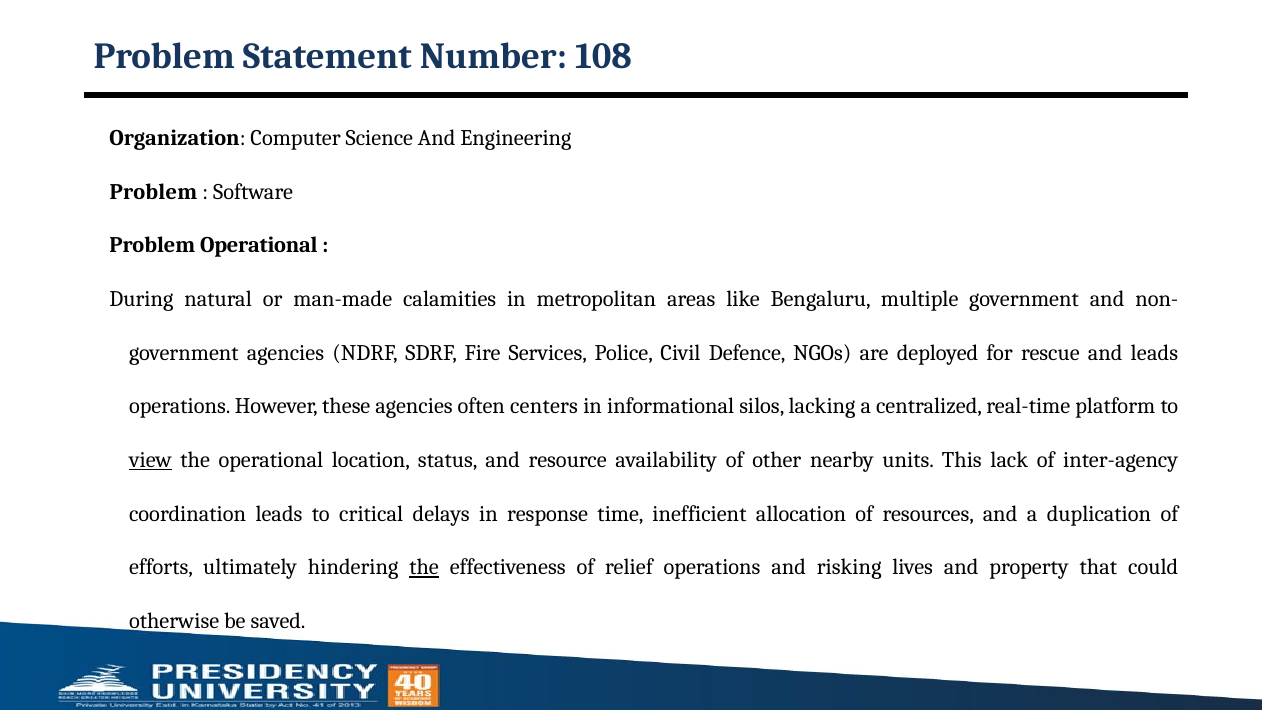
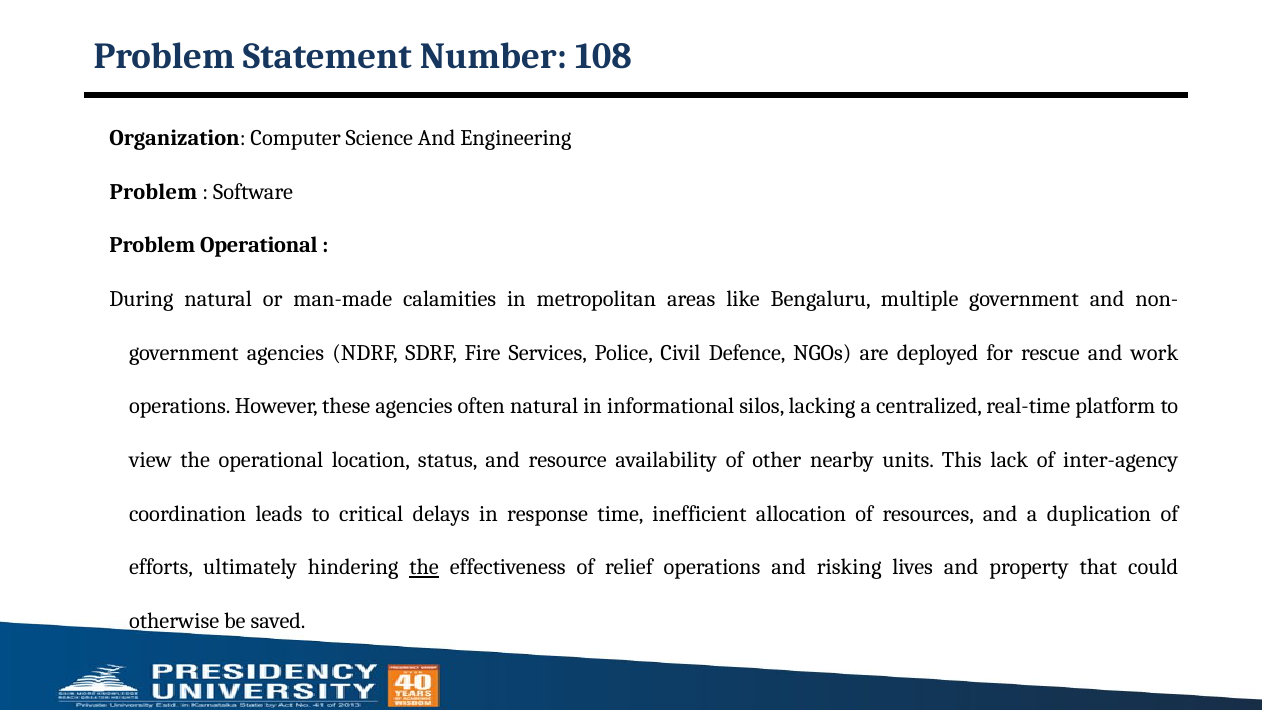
and leads: leads -> work
often centers: centers -> natural
view underline: present -> none
